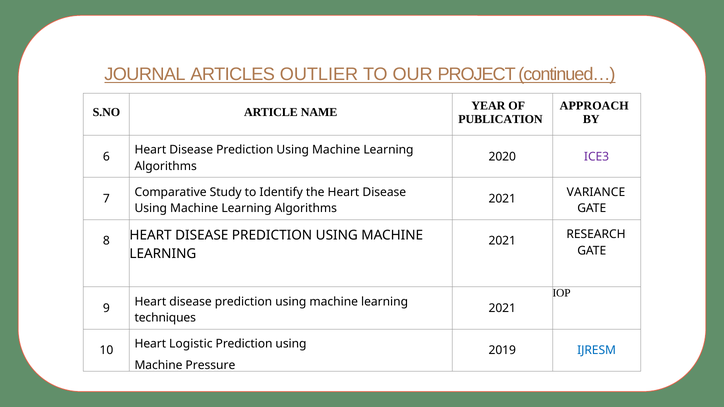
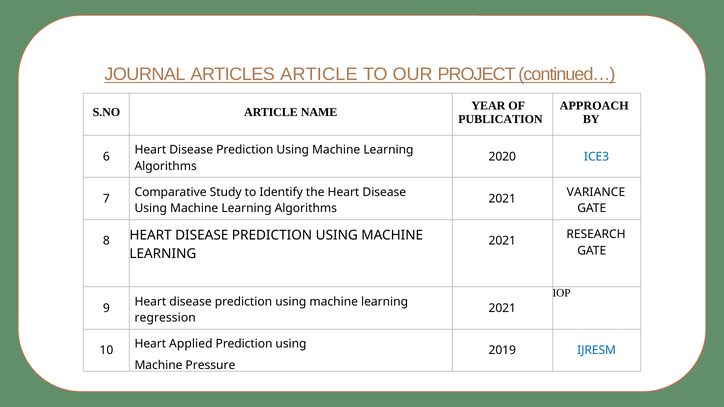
ARTICLES OUTLIER: OUTLIER -> ARTICLE
ICE3 colour: purple -> blue
techniques: techniques -> regression
Logistic: Logistic -> Applied
